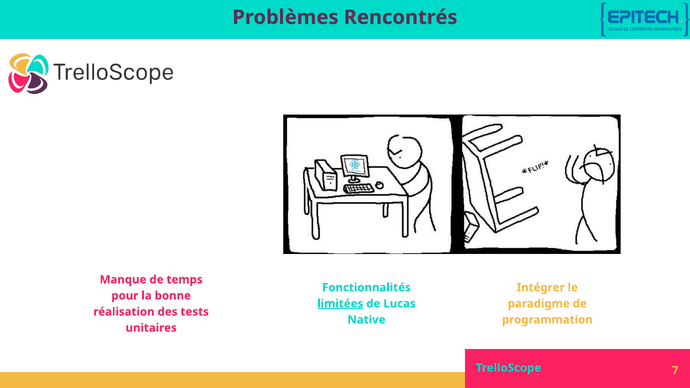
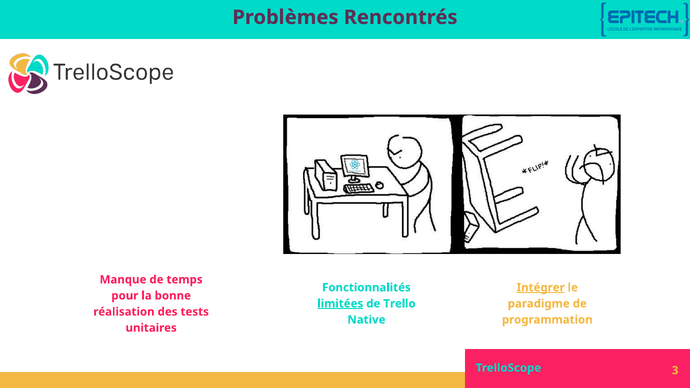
Intégrer underline: none -> present
Lucas: Lucas -> Trello
7: 7 -> 3
